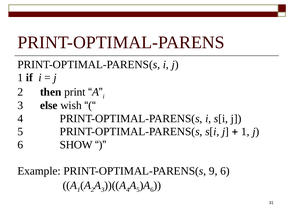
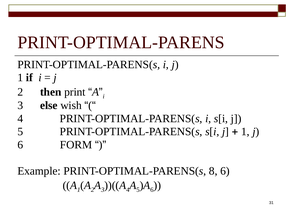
SHOW: SHOW -> FORM
9: 9 -> 8
